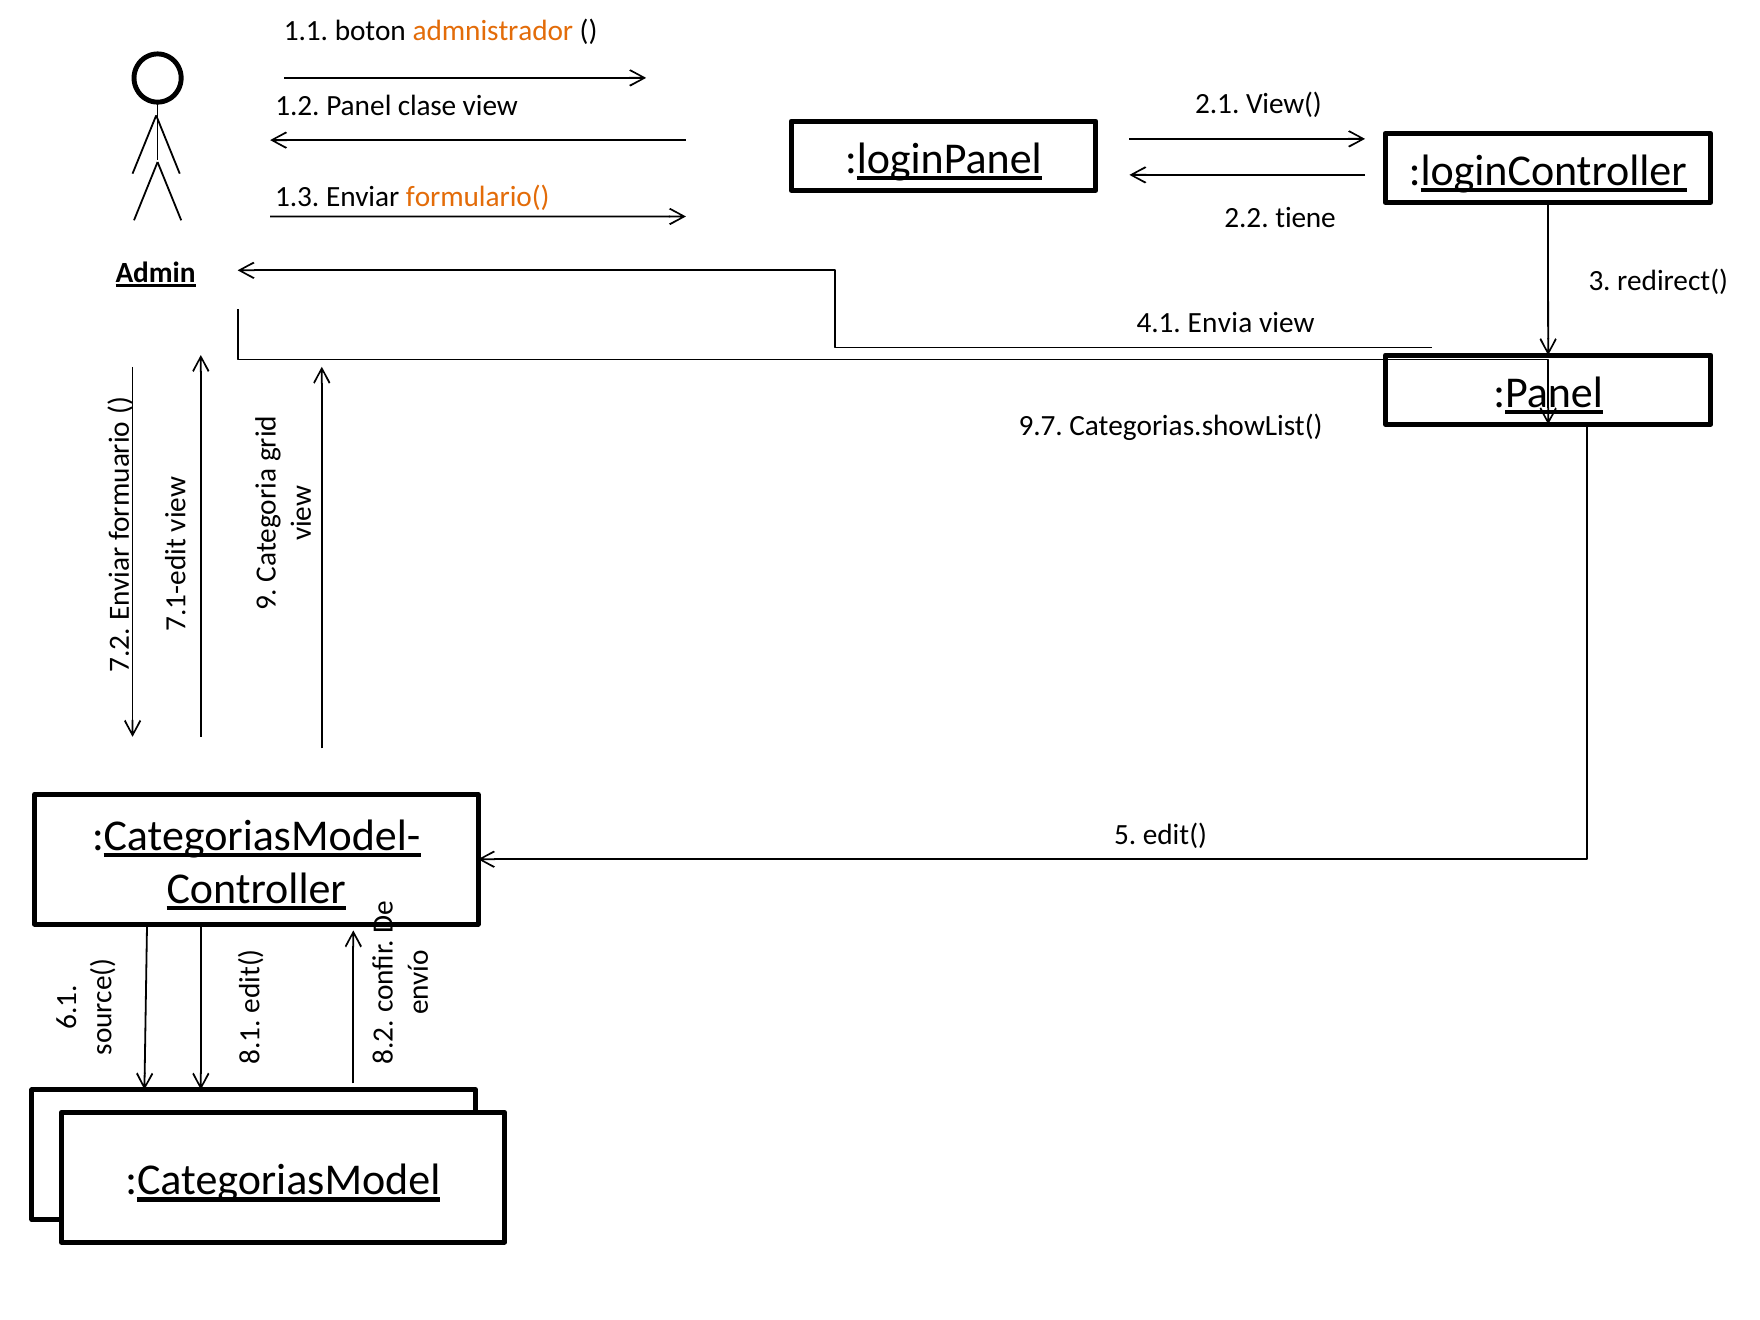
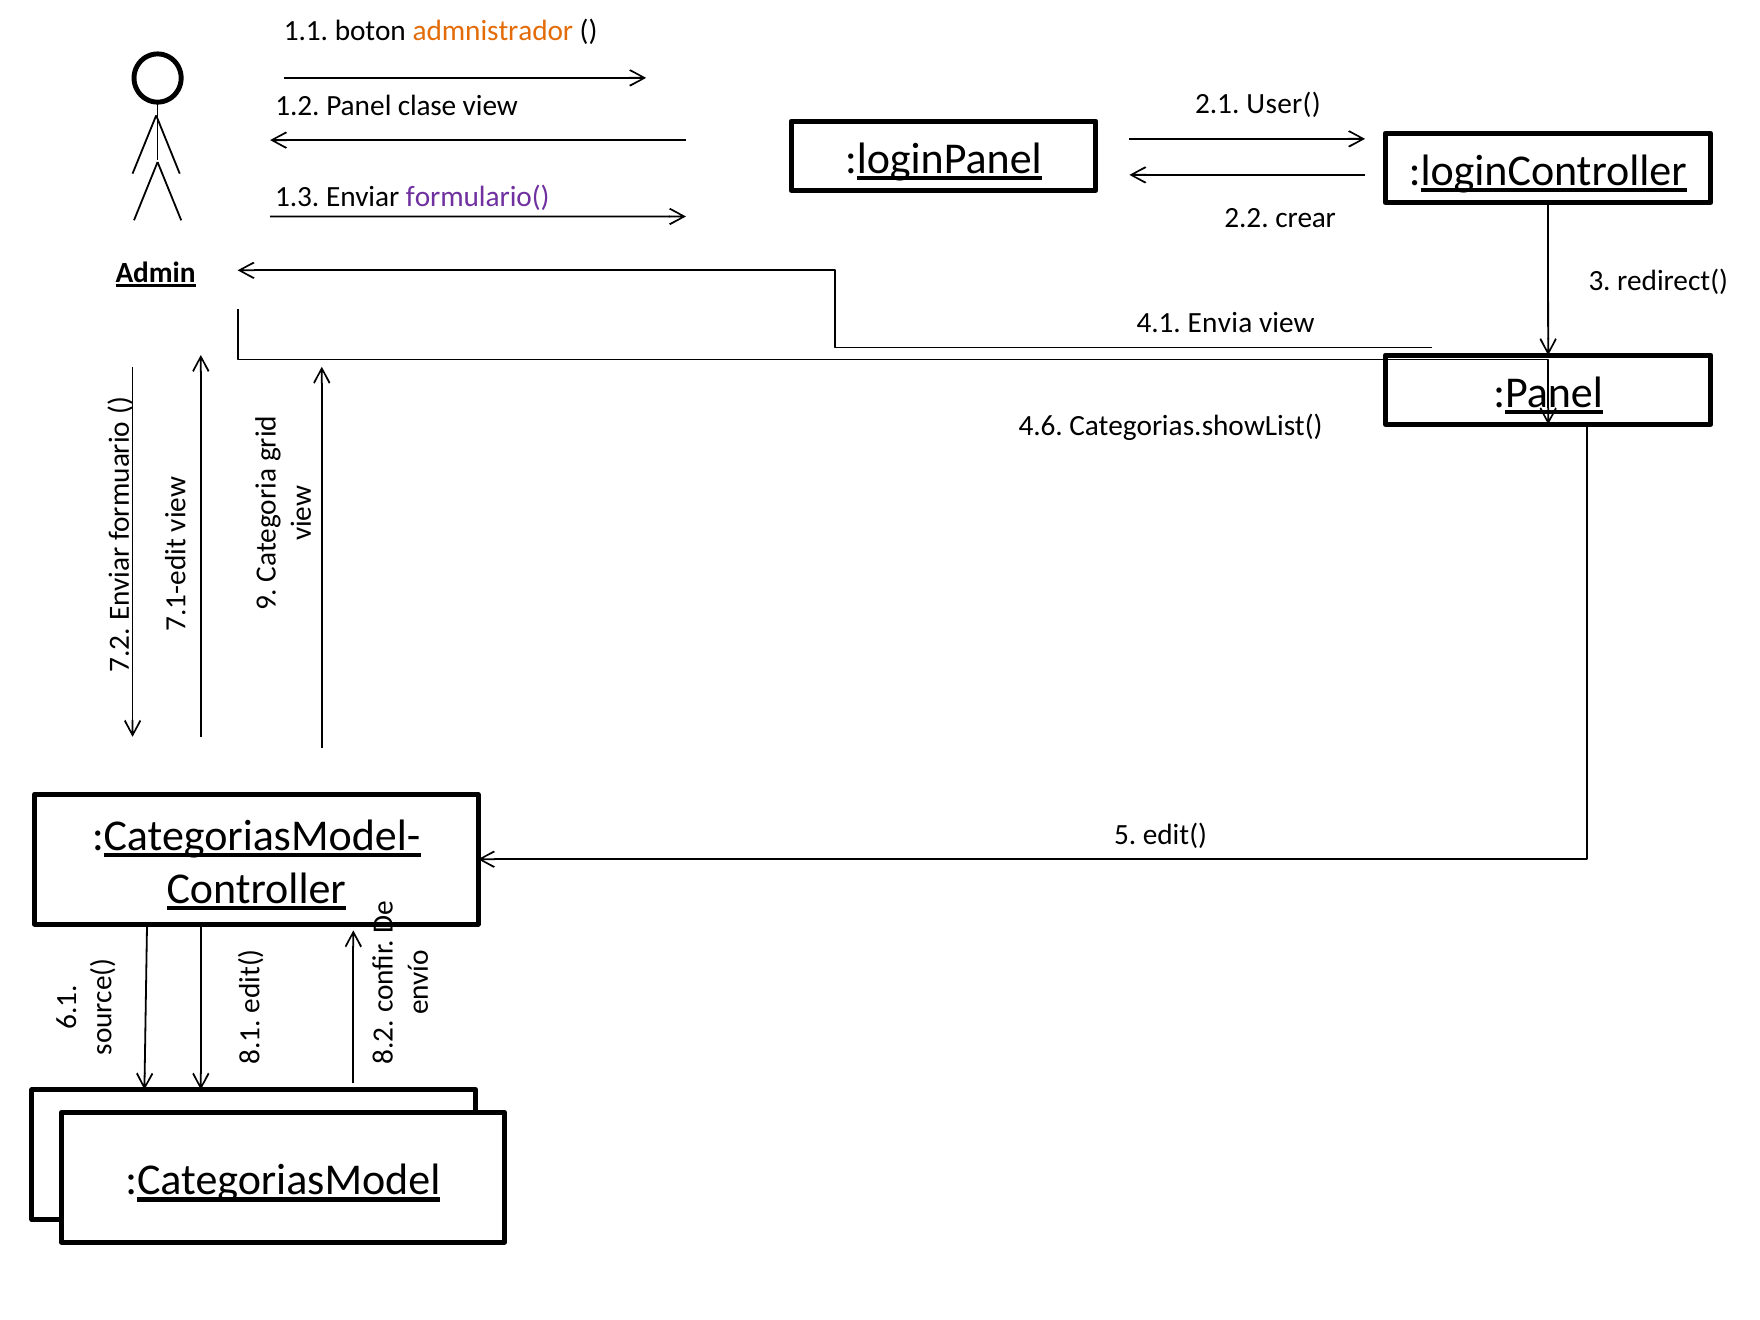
View(: View( -> User(
formulario( colour: orange -> purple
tiene: tiene -> crear
9.7: 9.7 -> 4.6
